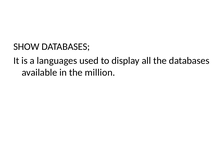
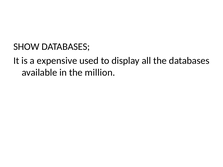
languages: languages -> expensive
